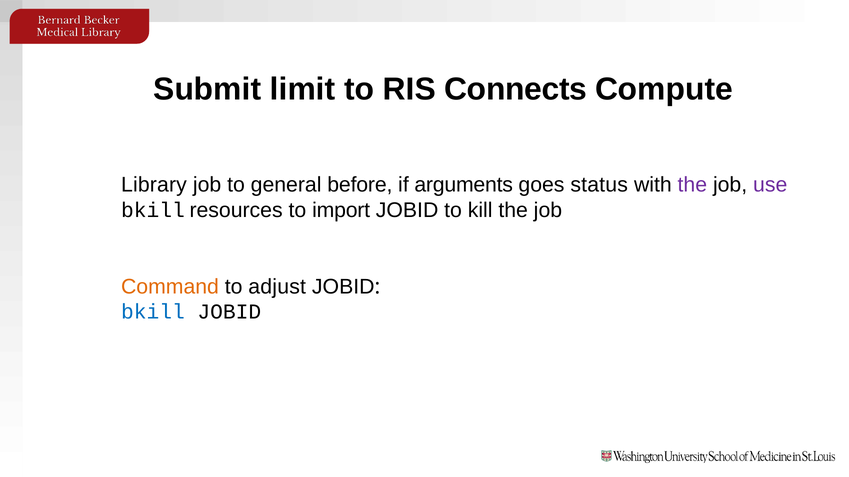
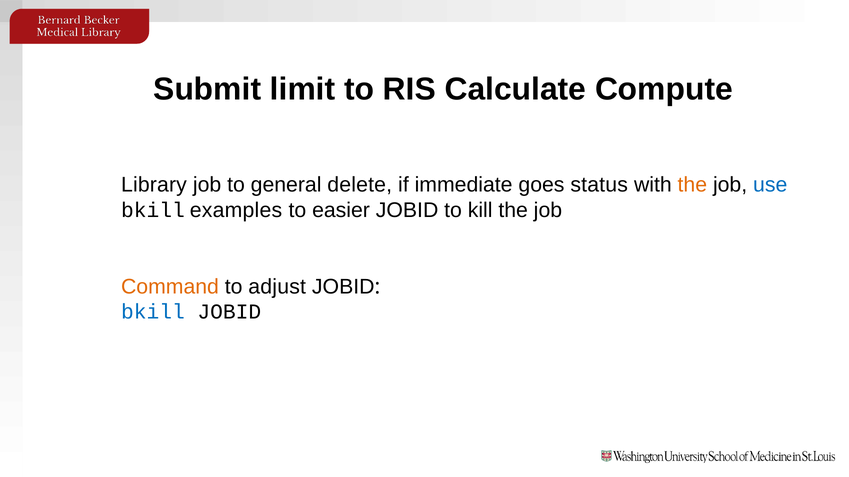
Connects: Connects -> Calculate
before: before -> delete
arguments: arguments -> immediate
the at (692, 185) colour: purple -> orange
use colour: purple -> blue
resources: resources -> examples
import: import -> easier
